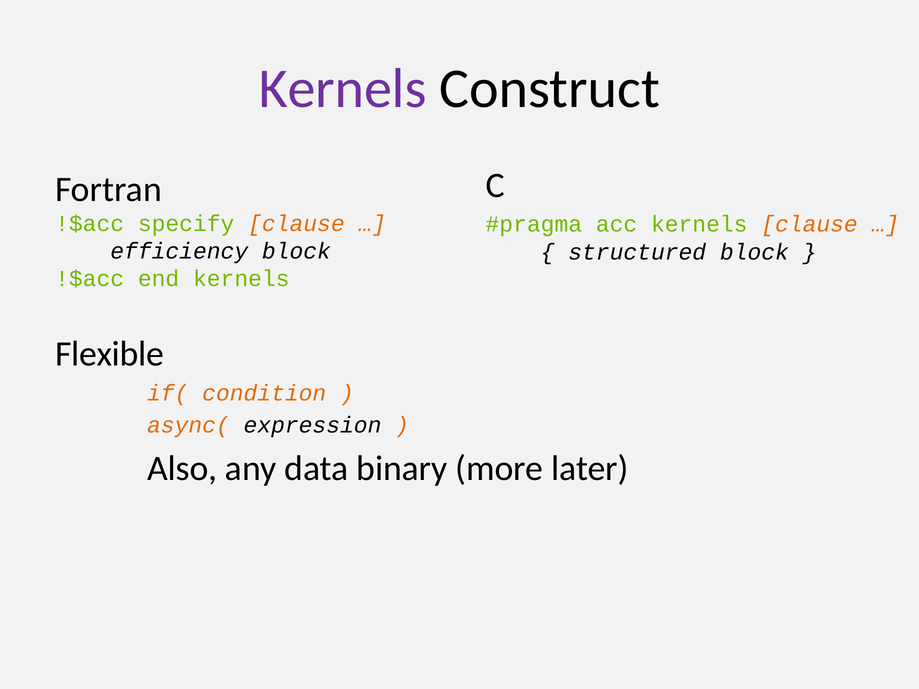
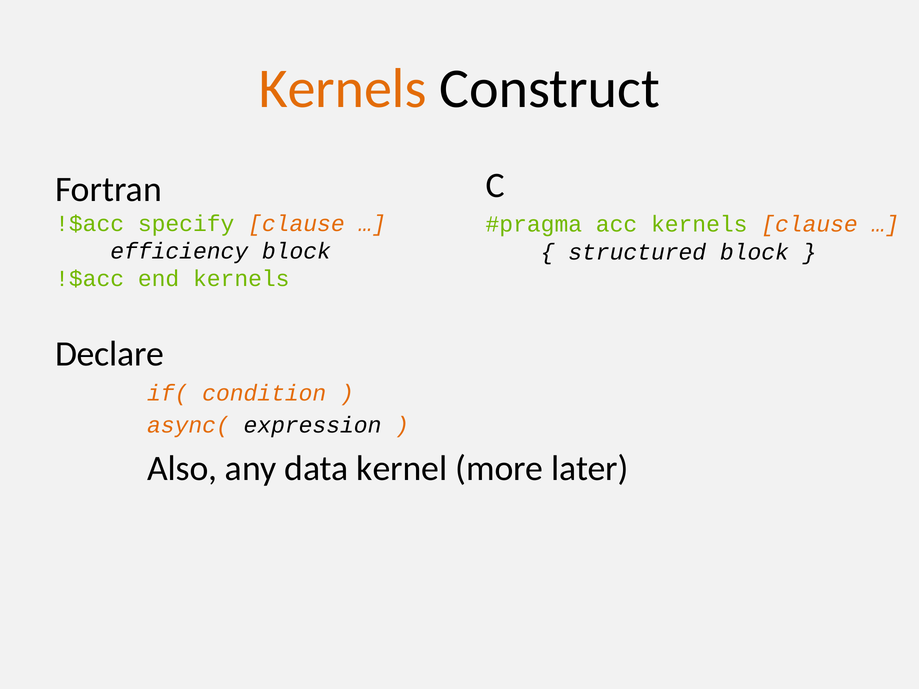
Kernels at (343, 89) colour: purple -> orange
Flexible: Flexible -> Declare
binary: binary -> kernel
